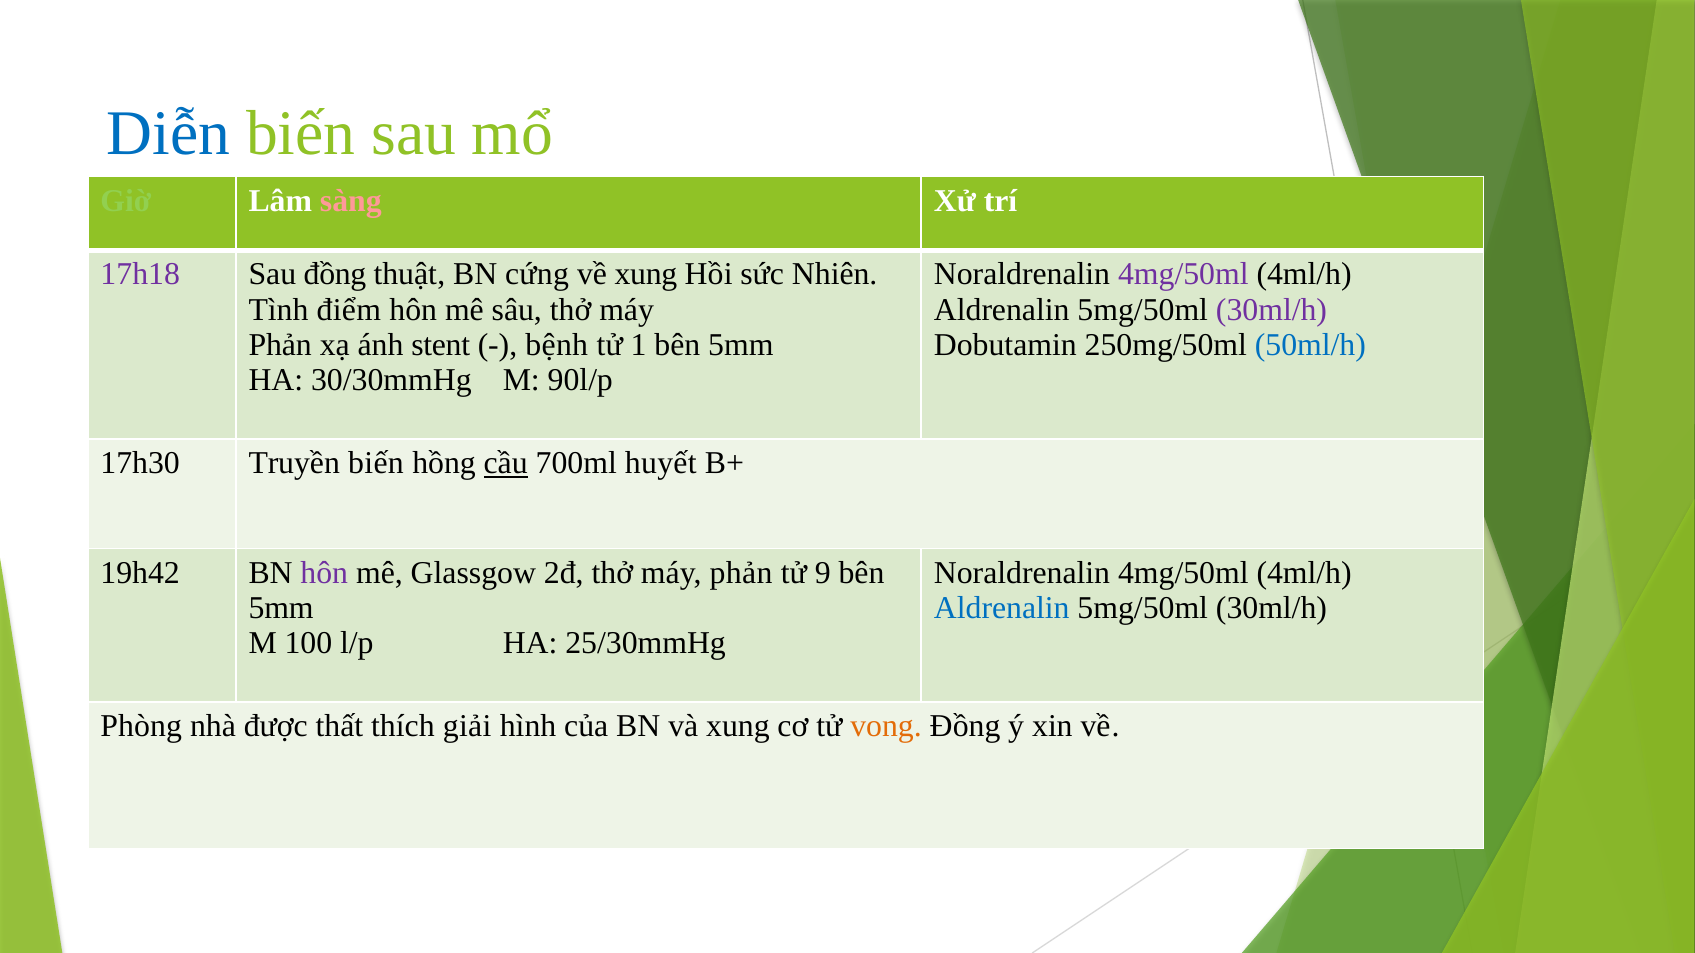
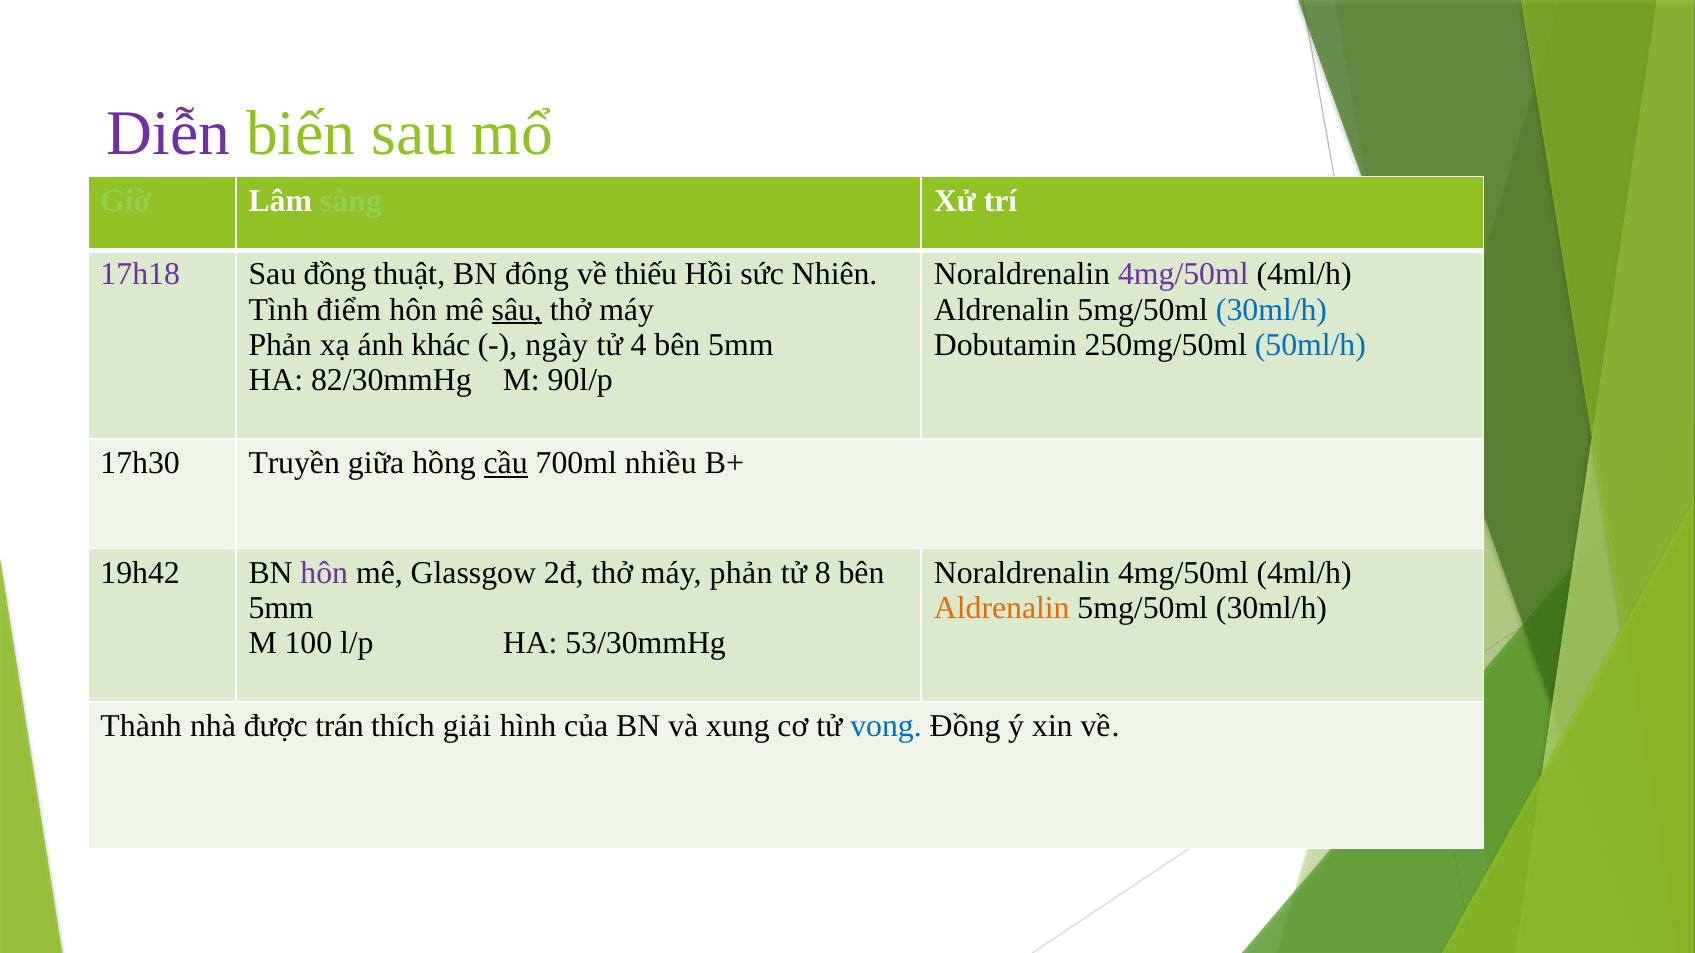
Diễn colour: blue -> purple
sàng colour: pink -> light green
cứng: cứng -> đông
về xung: xung -> thiếu
sâu underline: none -> present
30ml/h at (1272, 310) colour: purple -> blue
stent: stent -> khác
bệnh: bệnh -> ngày
1: 1 -> 4
30/30mmHg: 30/30mmHg -> 82/30mmHg
Truyền biến: biến -> giữa
huyết: huyết -> nhiều
9: 9 -> 8
Aldrenalin at (1002, 608) colour: blue -> orange
25/30mmHg: 25/30mmHg -> 53/30mmHg
Phòng: Phòng -> Thành
thất: thất -> trán
vong colour: orange -> blue
